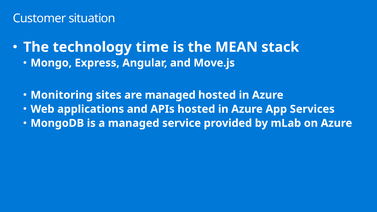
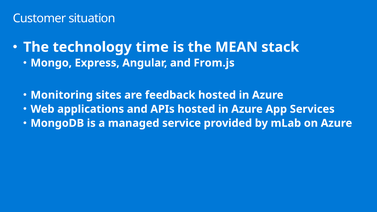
Move.js: Move.js -> From.js
are managed: managed -> feedback
